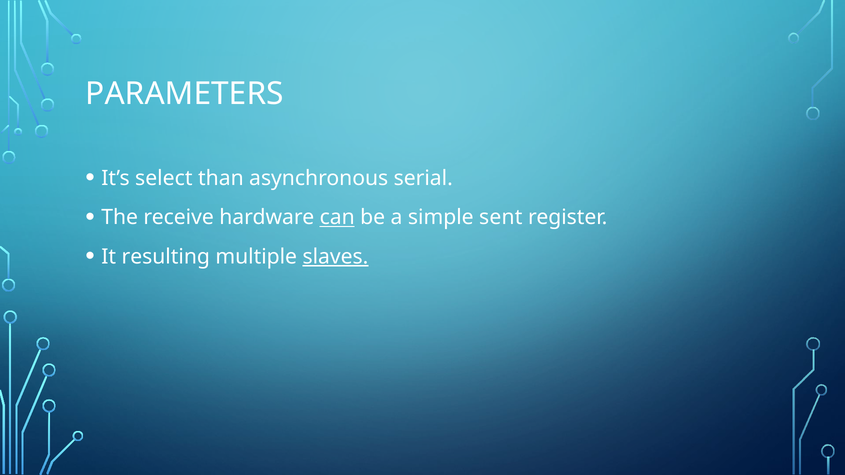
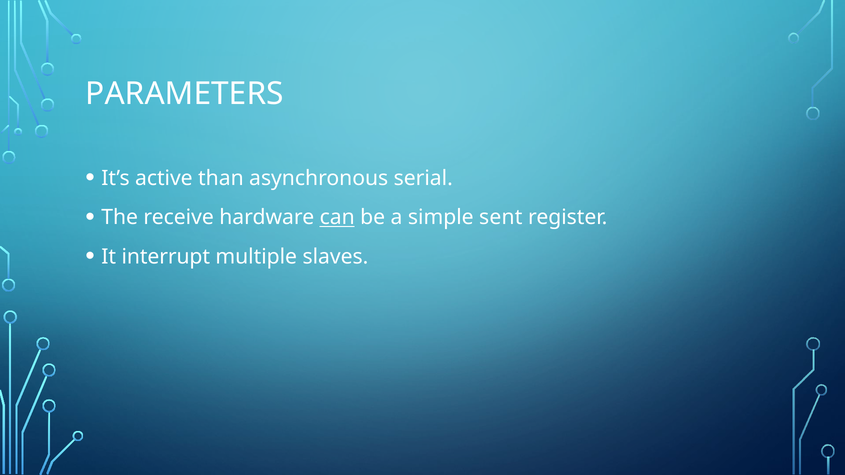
select: select -> active
resulting: resulting -> interrupt
slaves underline: present -> none
